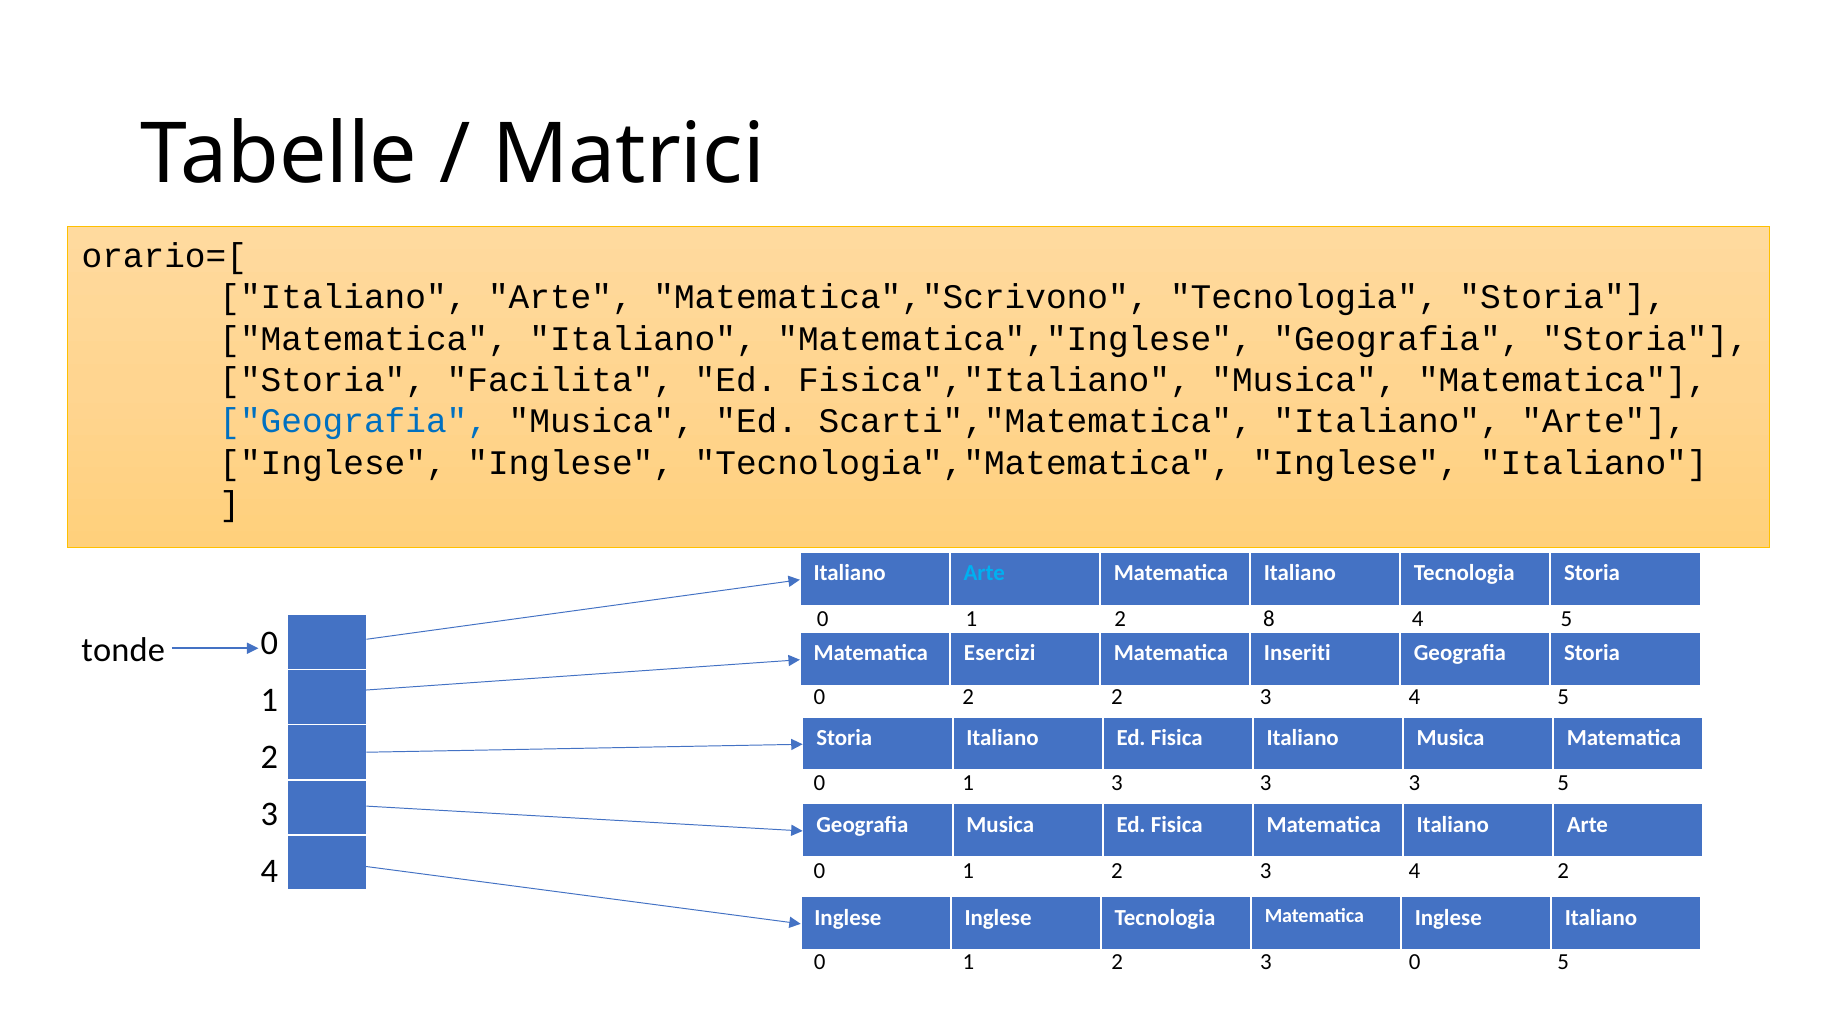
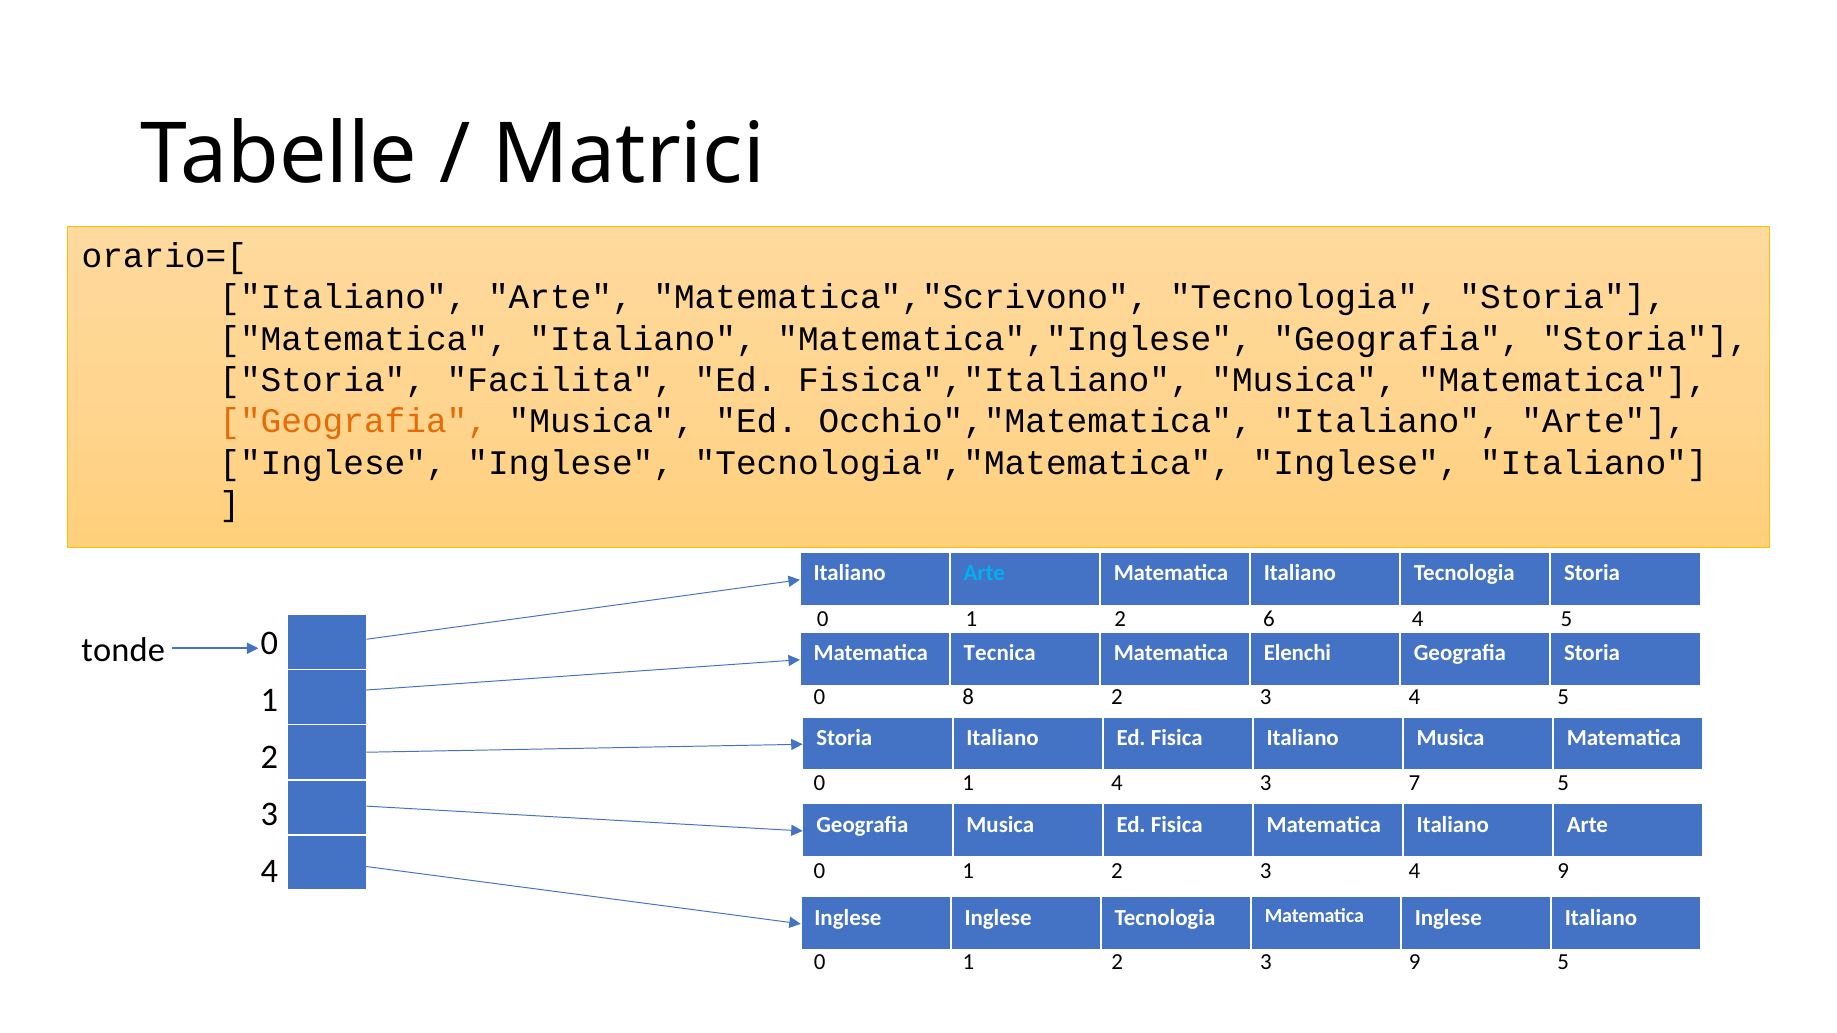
Geografia at (354, 422) colour: blue -> orange
Scarti","Matematica: Scarti","Matematica -> Occhio","Matematica
8: 8 -> 6
Esercizi: Esercizi -> Tecnica
Inseriti: Inseriti -> Elenchi
0 2: 2 -> 8
1 3: 3 -> 4
3 at (1414, 783): 3 -> 7
4 2: 2 -> 9
3 0: 0 -> 9
